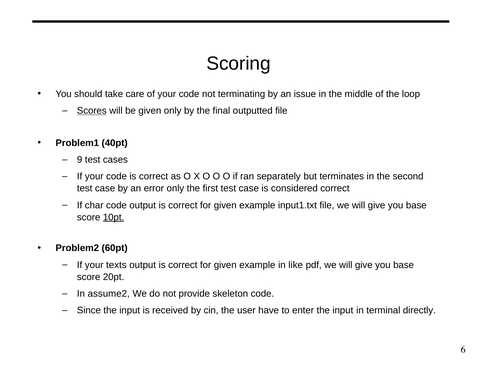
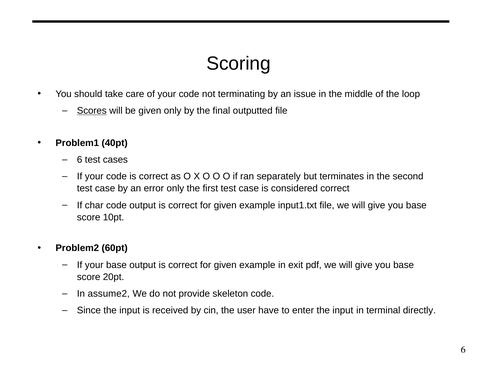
9 at (80, 159): 9 -> 6
10pt underline: present -> none
your texts: texts -> base
like: like -> exit
